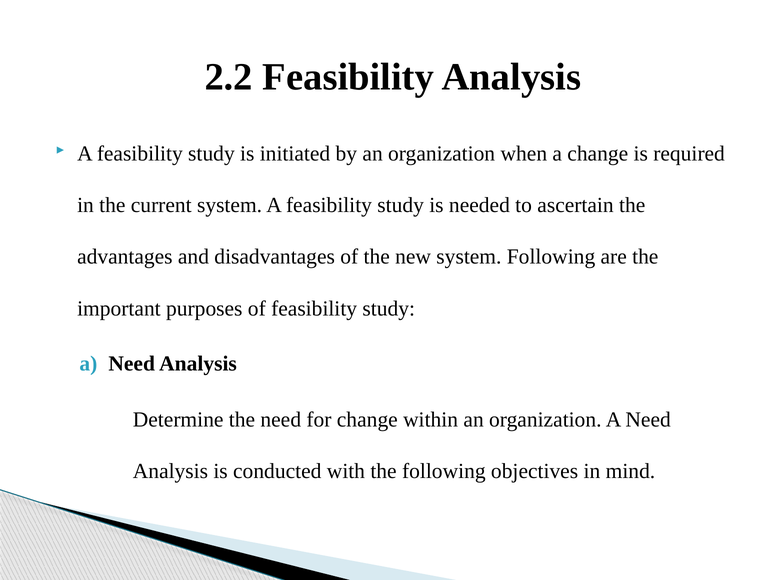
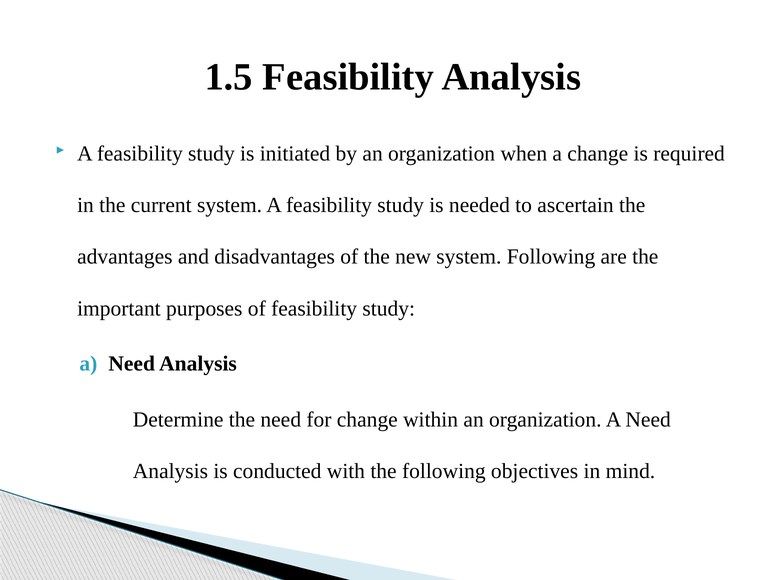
2.2: 2.2 -> 1.5
